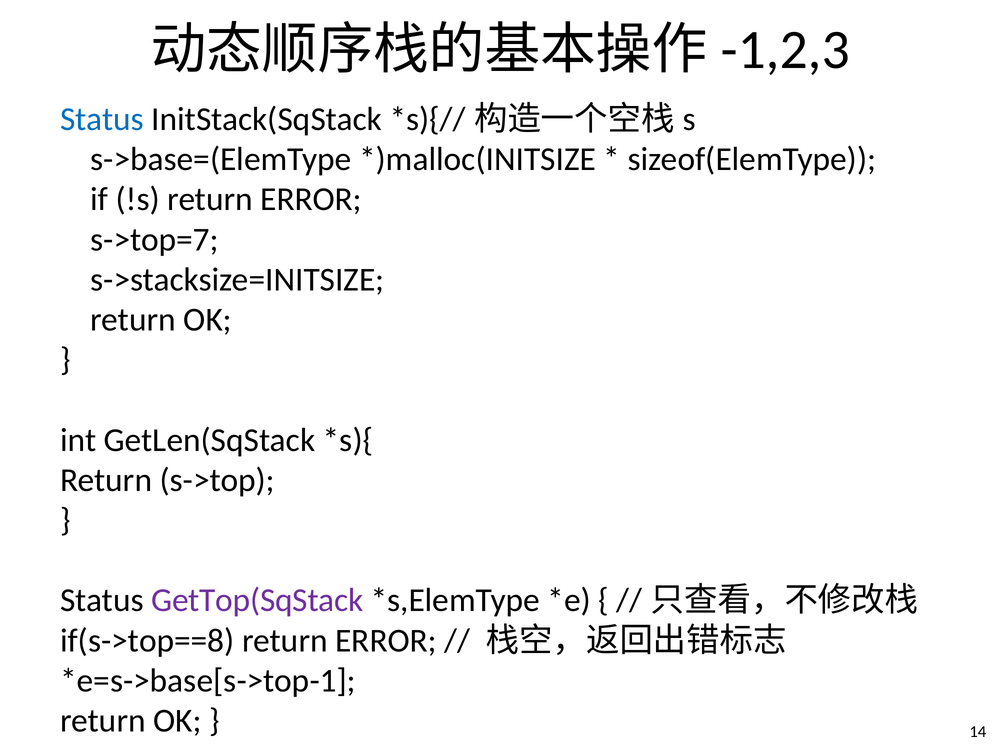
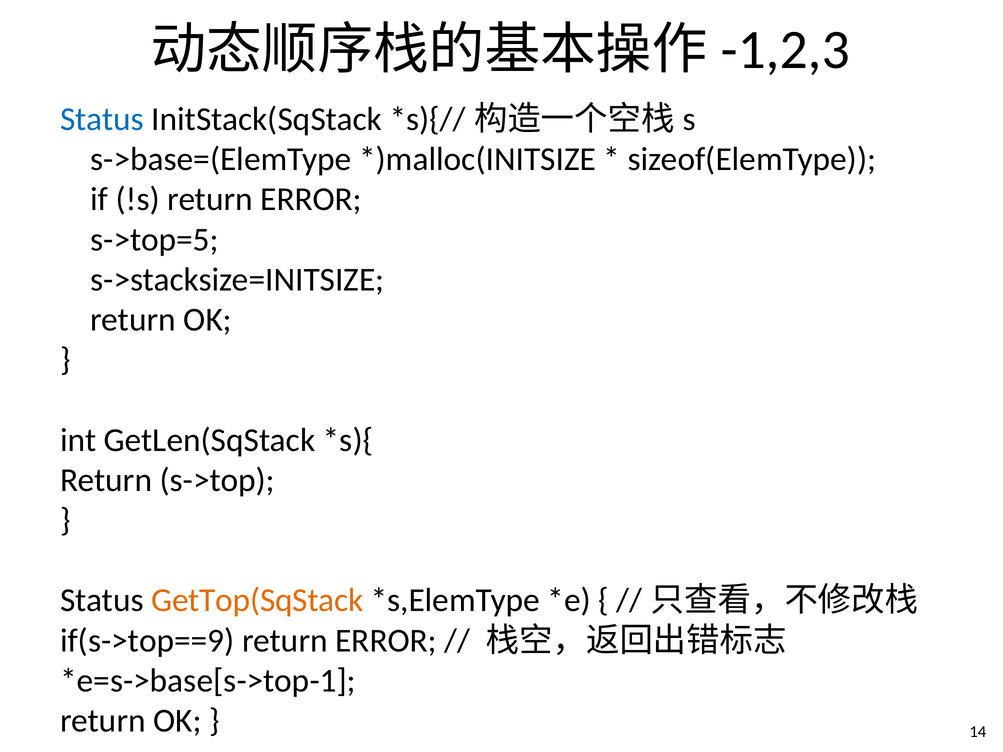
s->top=7: s->top=7 -> s->top=5
GetTop(SqStack colour: purple -> orange
if(s->top==8: if(s->top==8 -> if(s->top==9
